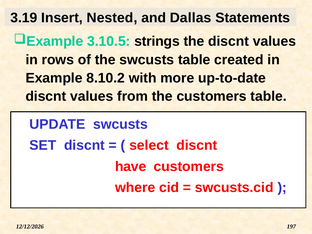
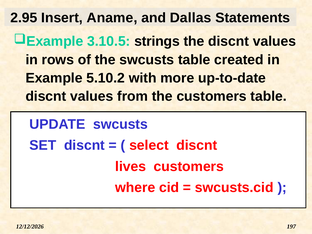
3.19: 3.19 -> 2.95
Nested: Nested -> Aname
8.10.2: 8.10.2 -> 5.10.2
have: have -> lives
